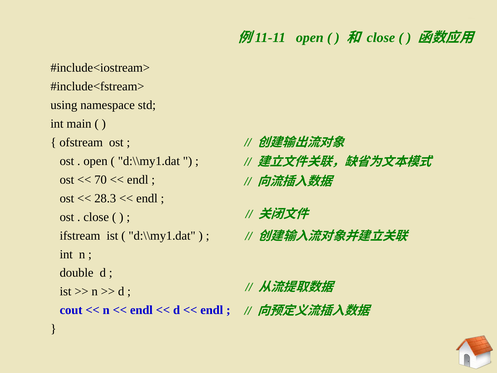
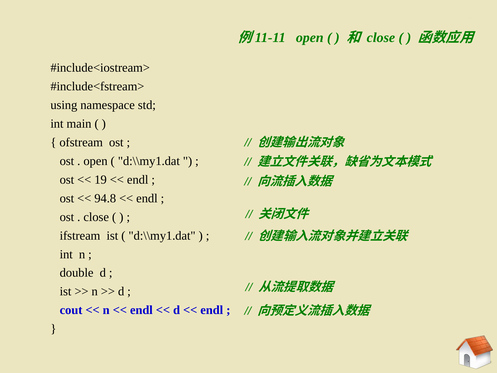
70: 70 -> 19
28.3: 28.3 -> 94.8
